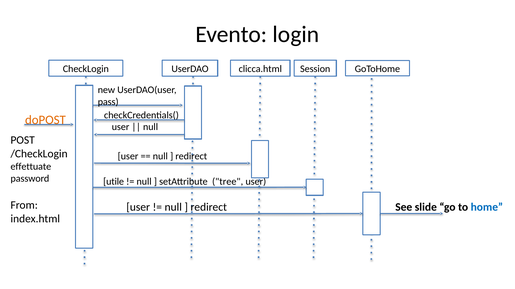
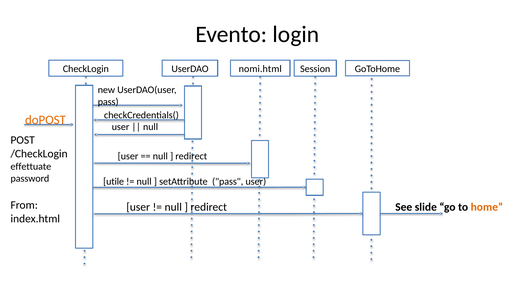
clicca.html: clicca.html -> nomi.html
setAttribute tree: tree -> pass
home colour: blue -> orange
